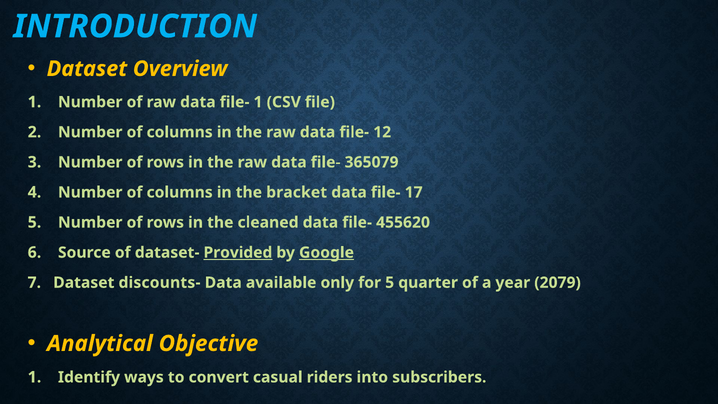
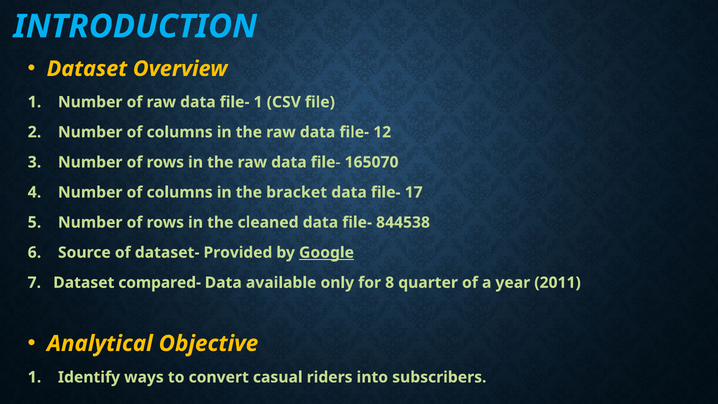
365079: 365079 -> 165070
455620: 455620 -> 844538
Provided underline: present -> none
discounts-: discounts- -> compared-
for 5: 5 -> 8
2079: 2079 -> 2011
